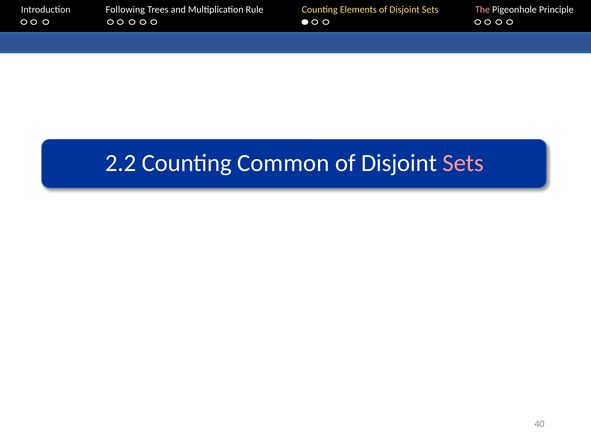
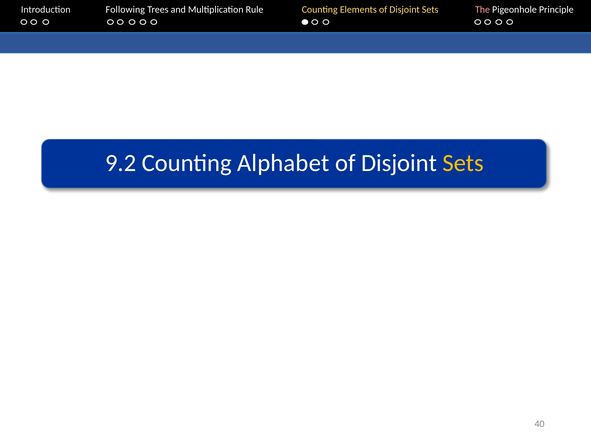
2.2: 2.2 -> 9.2
Common: Common -> Alphabet
Sets at (463, 163) colour: pink -> yellow
